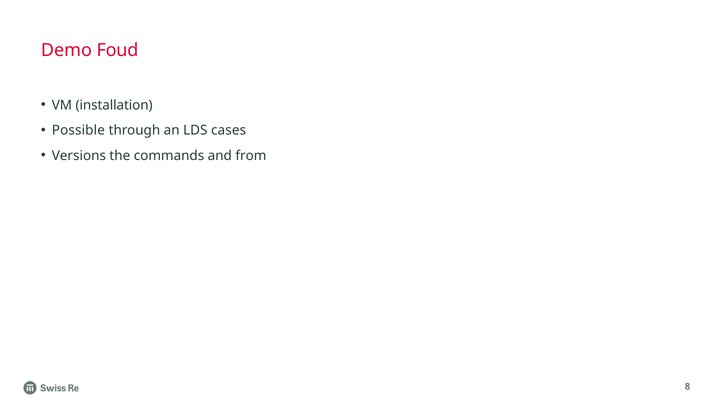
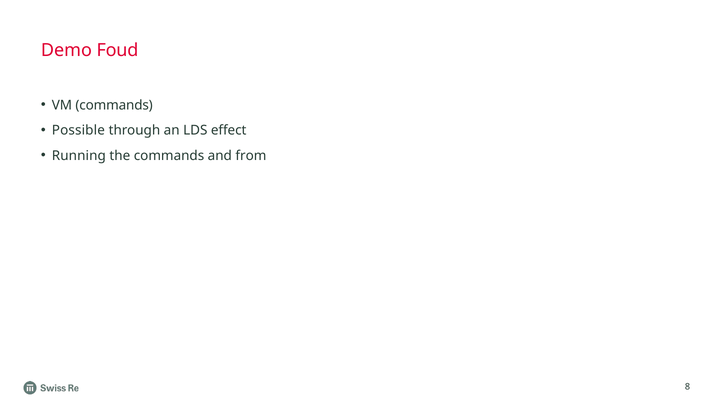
VM installation: installation -> commands
cases: cases -> effect
Versions: Versions -> Running
